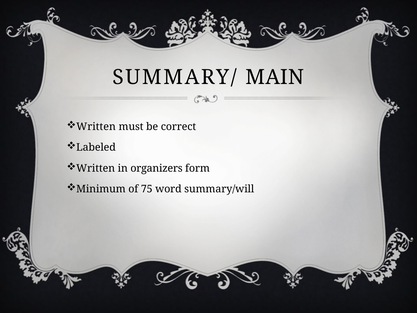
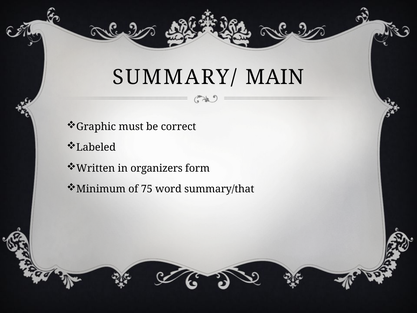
Written at (96, 127): Written -> Graphic
summary/will: summary/will -> summary/that
